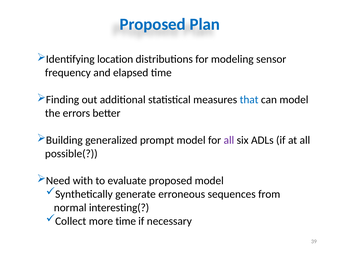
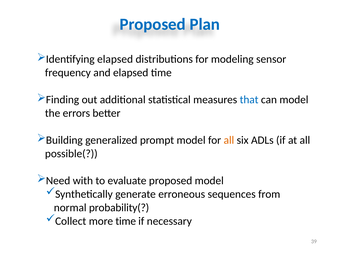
Identifying location: location -> elapsed
all at (229, 140) colour: purple -> orange
interesting(: interesting( -> probability(
